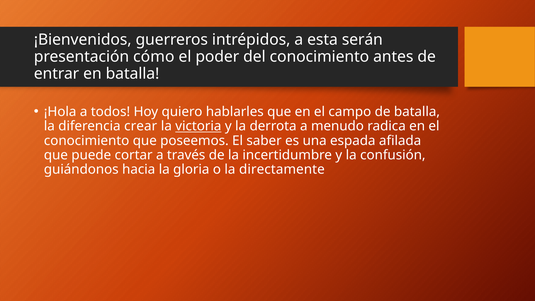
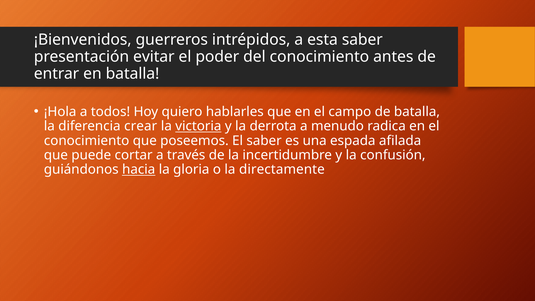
esta serán: serán -> saber
cómo: cómo -> evitar
hacia underline: none -> present
